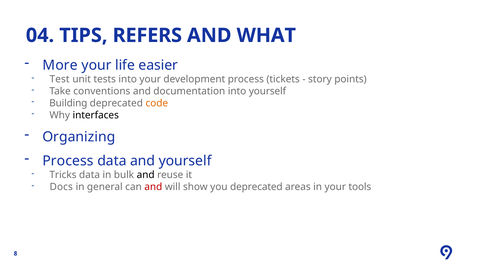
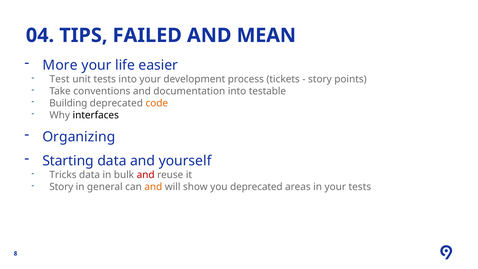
REFERS: REFERS -> FAILED
WHAT: WHAT -> MEAN
into yourself: yourself -> testable
Process at (68, 161): Process -> Starting
and at (146, 175) colour: black -> red
Docs at (61, 187): Docs -> Story
and at (153, 187) colour: red -> orange
your tools: tools -> tests
